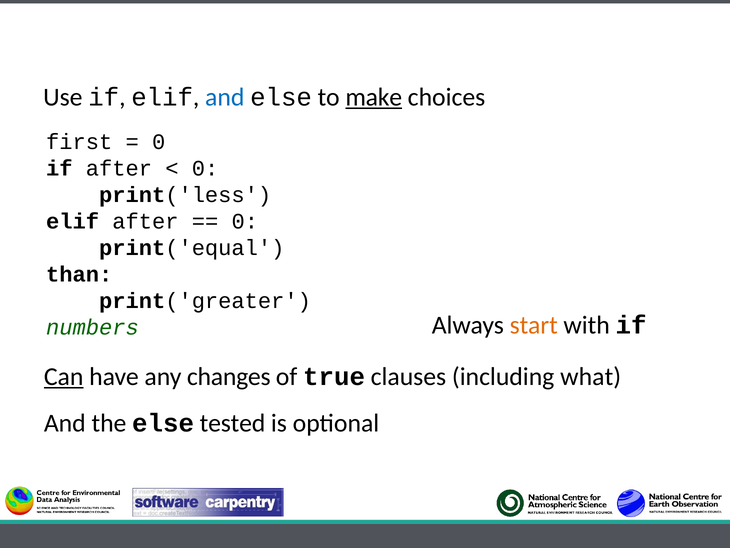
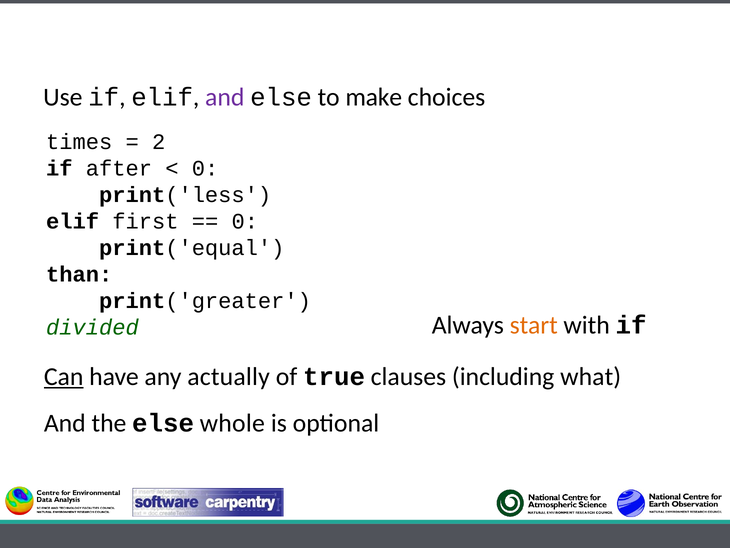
and at (225, 97) colour: blue -> purple
make underline: present -> none
first: first -> times
0 at (159, 142): 0 -> 2
elif after: after -> first
numbers: numbers -> divided
changes: changes -> actually
tested: tested -> whole
